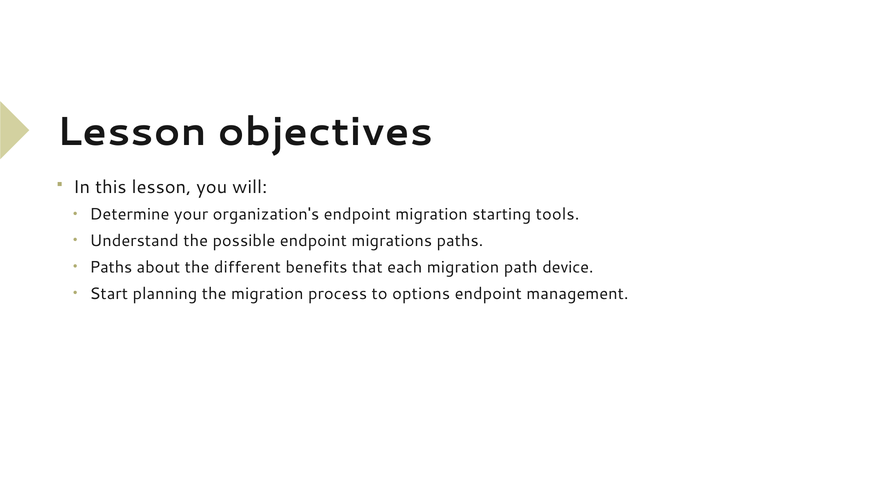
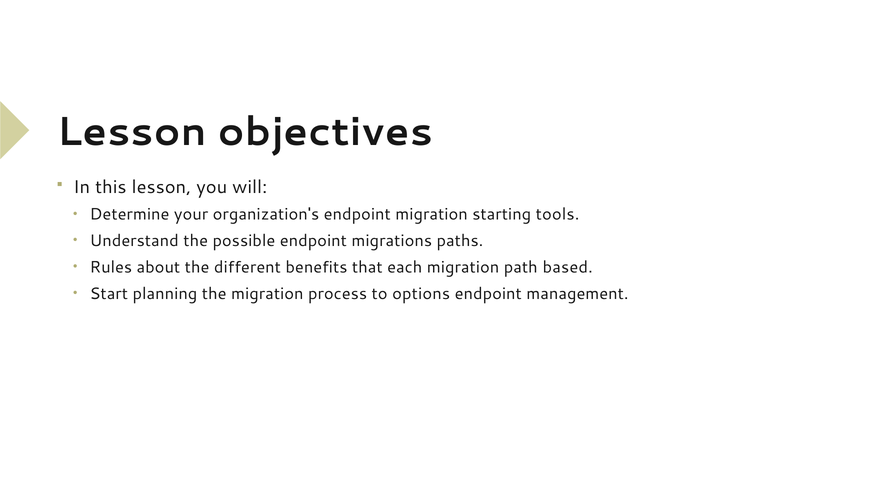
Paths at (111, 267): Paths -> Rules
device: device -> based
